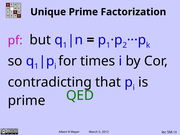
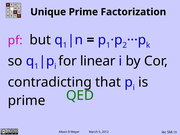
times: times -> linear
